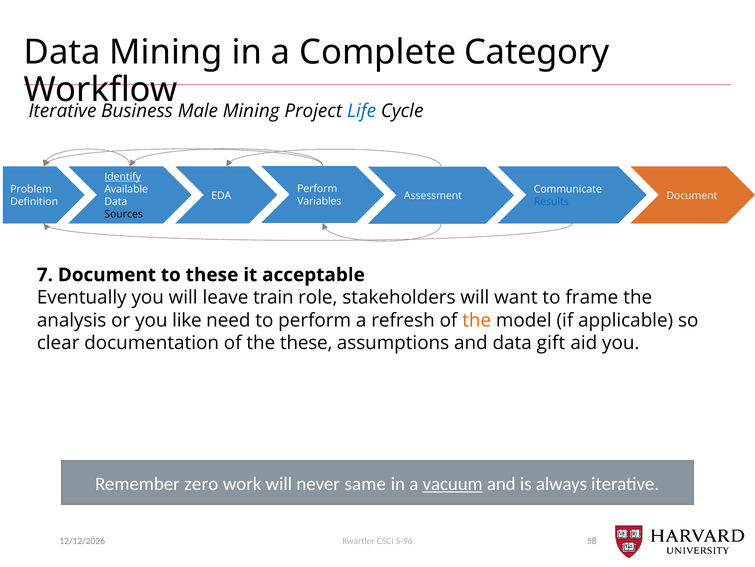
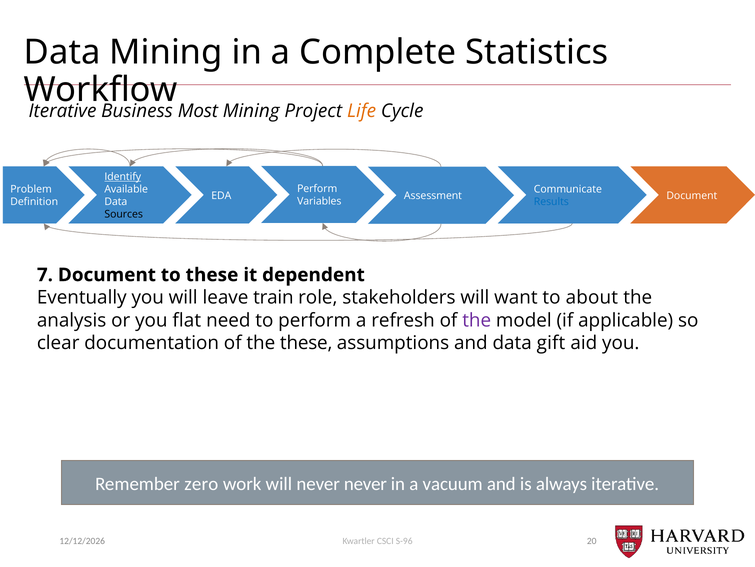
Category: Category -> Statistics
Male: Male -> Most
Life colour: blue -> orange
acceptable: acceptable -> dependent
frame: frame -> about
like: like -> flat
the at (477, 320) colour: orange -> purple
never same: same -> never
vacuum underline: present -> none
58: 58 -> 20
